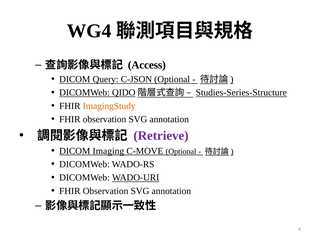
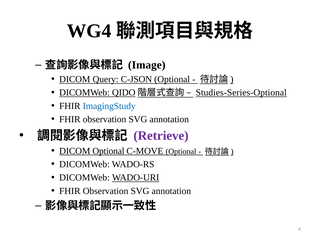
Access: Access -> Image
Studies-Series-Structure: Studies-Series-Structure -> Studies-Series-Optional
ImagingStudy colour: orange -> blue
DICOM Imaging: Imaging -> Optional
